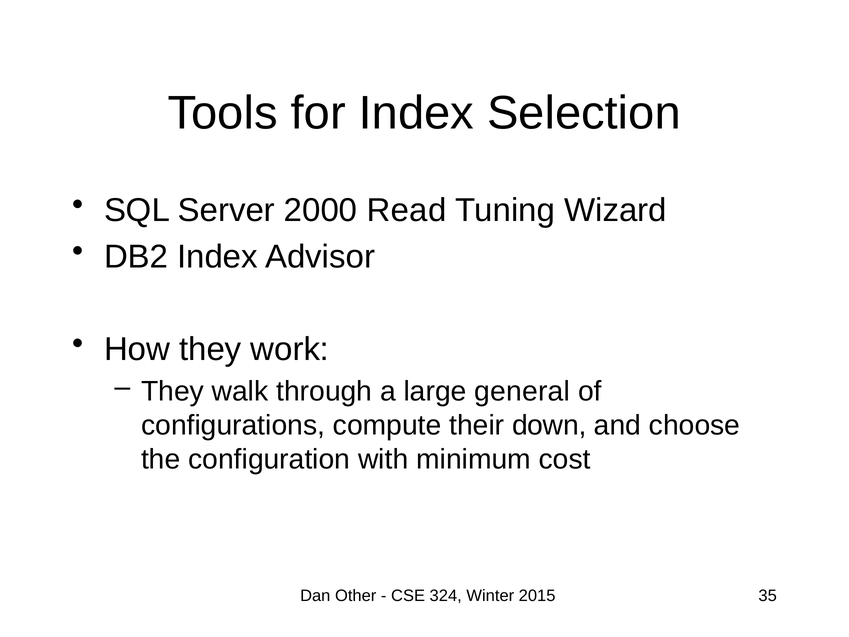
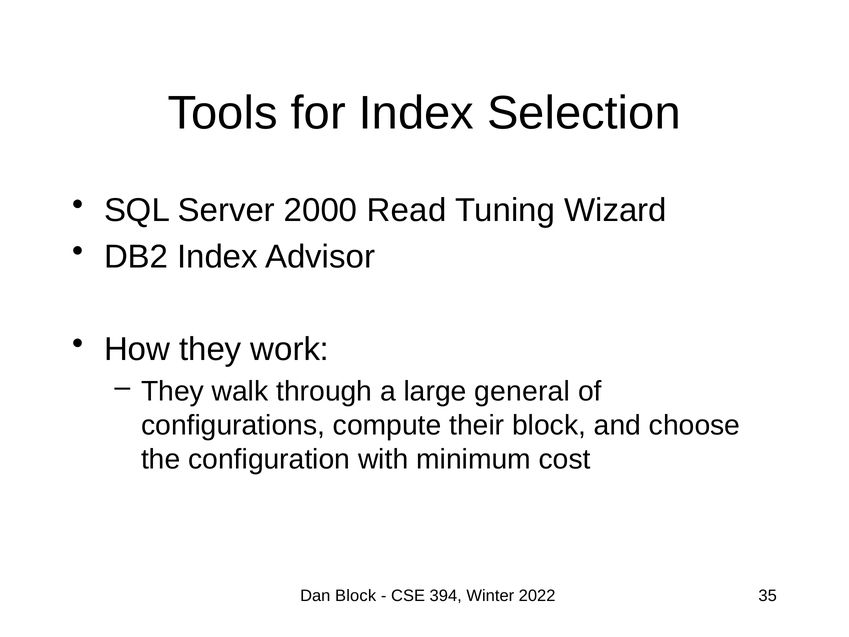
their down: down -> block
Dan Other: Other -> Block
324: 324 -> 394
2015: 2015 -> 2022
